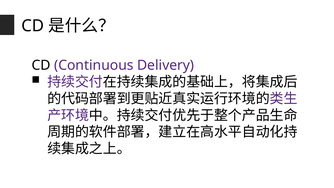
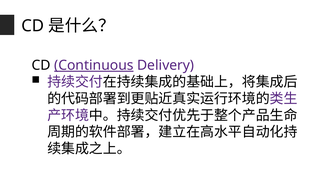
Continuous underline: none -> present
